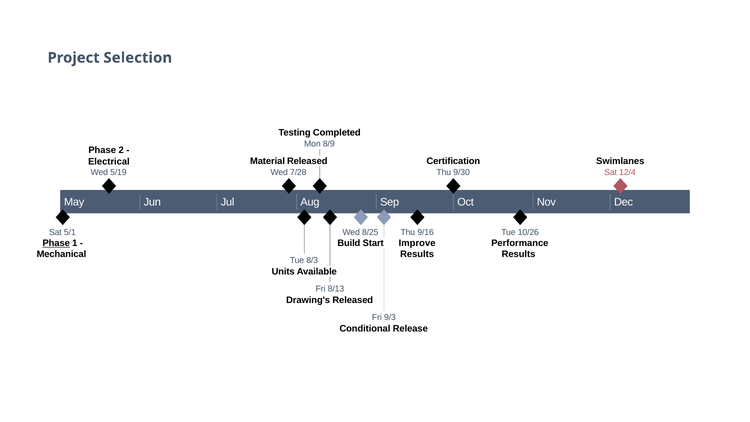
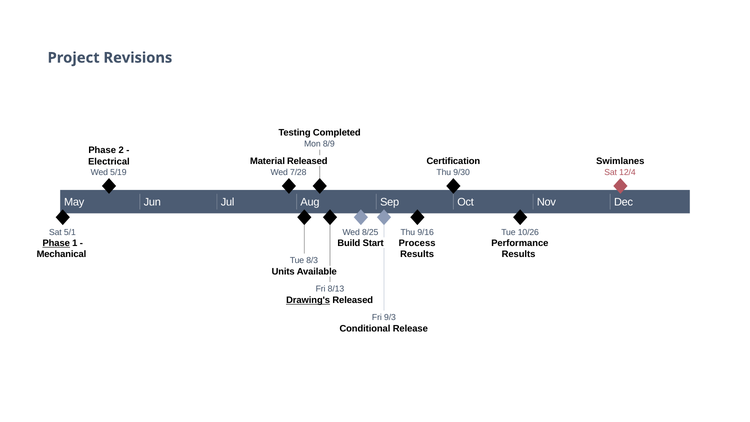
Selection: Selection -> Revisions
Improve: Improve -> Process
Drawing's underline: none -> present
